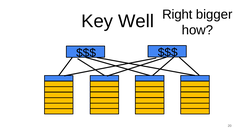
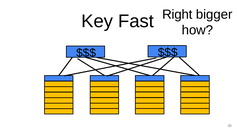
Well: Well -> Fast
